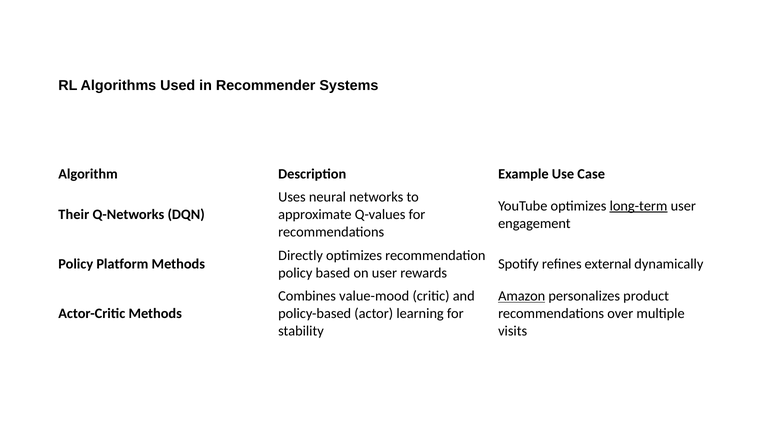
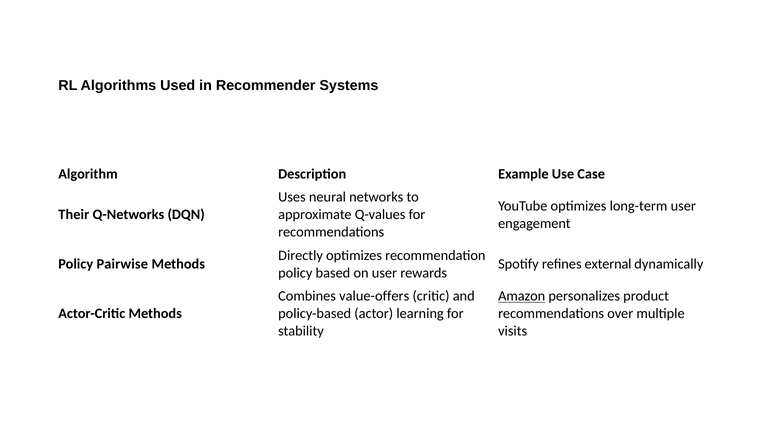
long-term underline: present -> none
Platform: Platform -> Pairwise
value-mood: value-mood -> value-offers
